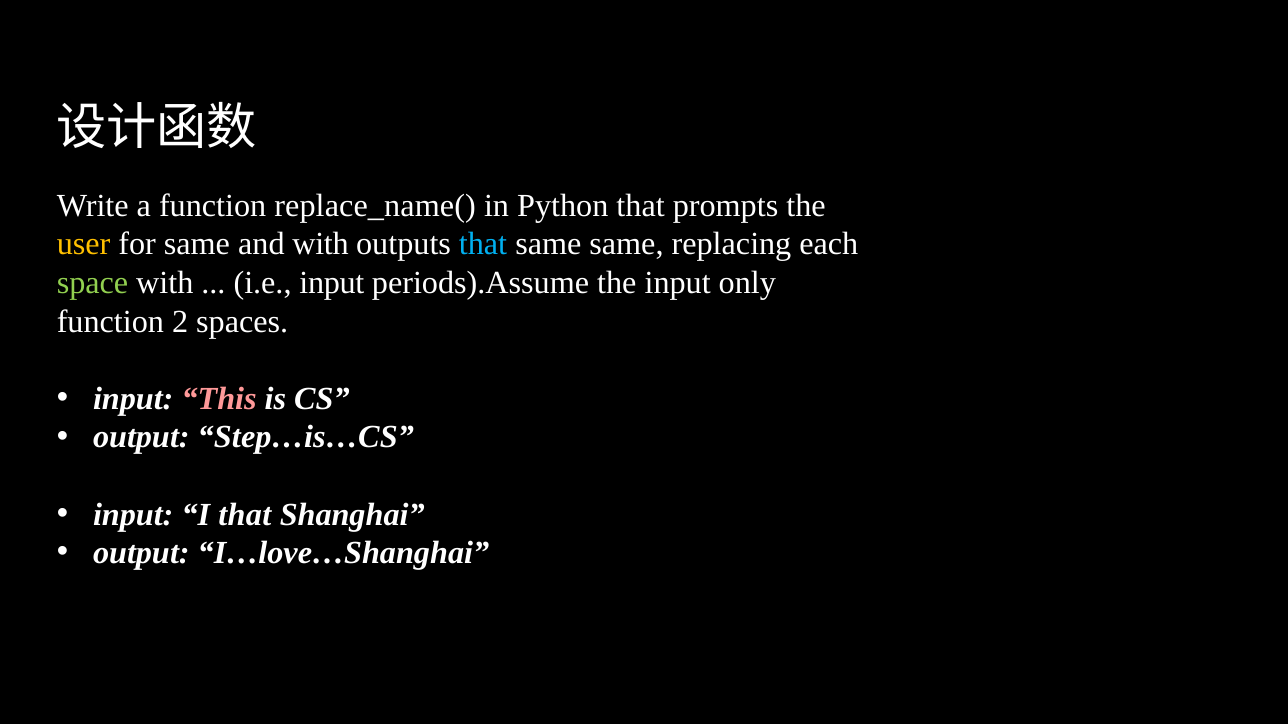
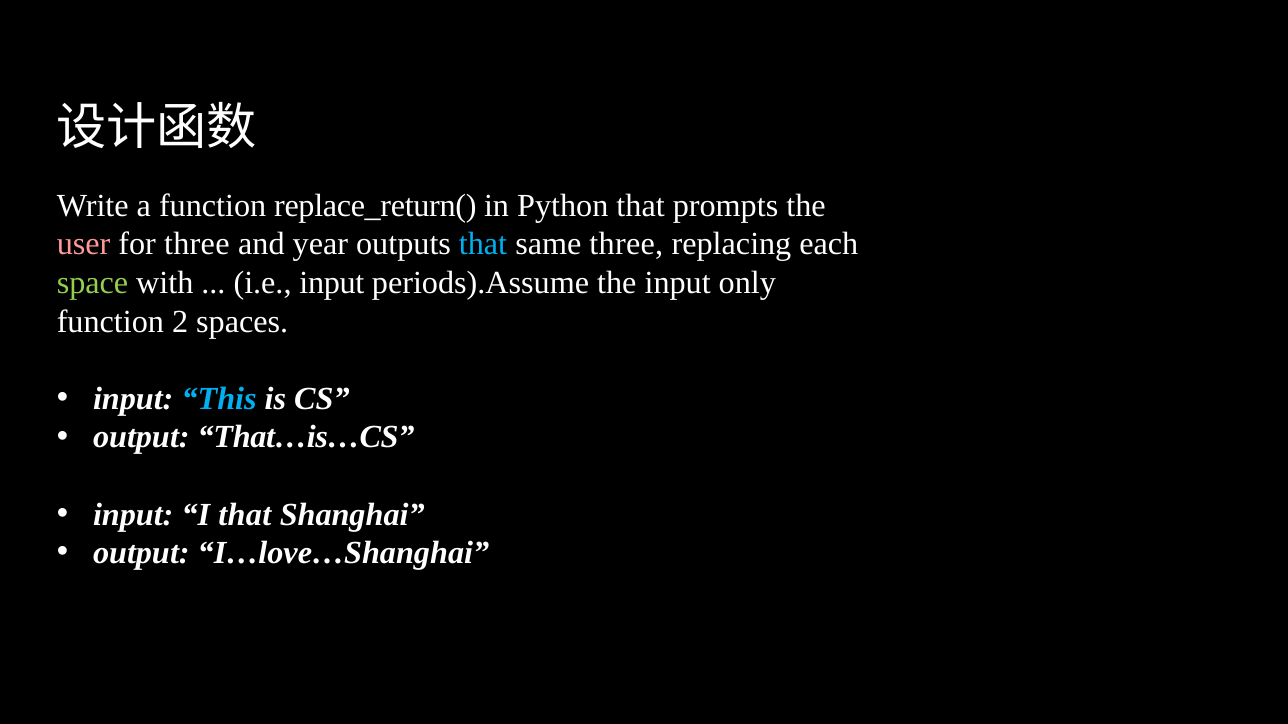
replace_name(: replace_name( -> replace_return(
user colour: yellow -> pink
for same: same -> three
and with: with -> year
same same: same -> three
This colour: pink -> light blue
Step…is…CS: Step…is…CS -> That…is…CS
